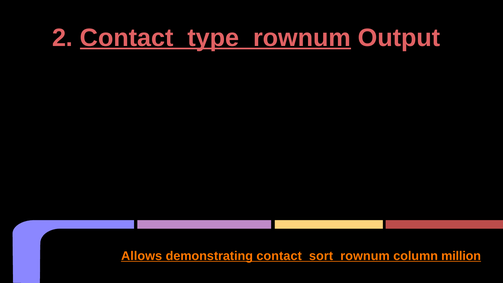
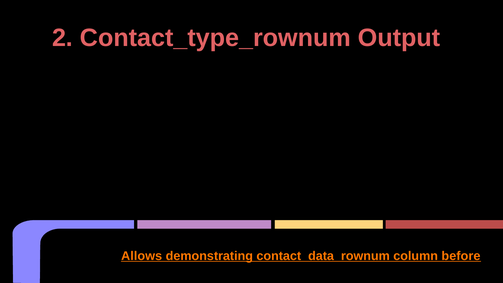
Contact_type_rownum underline: present -> none
contact_sort_rownum: contact_sort_rownum -> contact_data_rownum
million: million -> before
